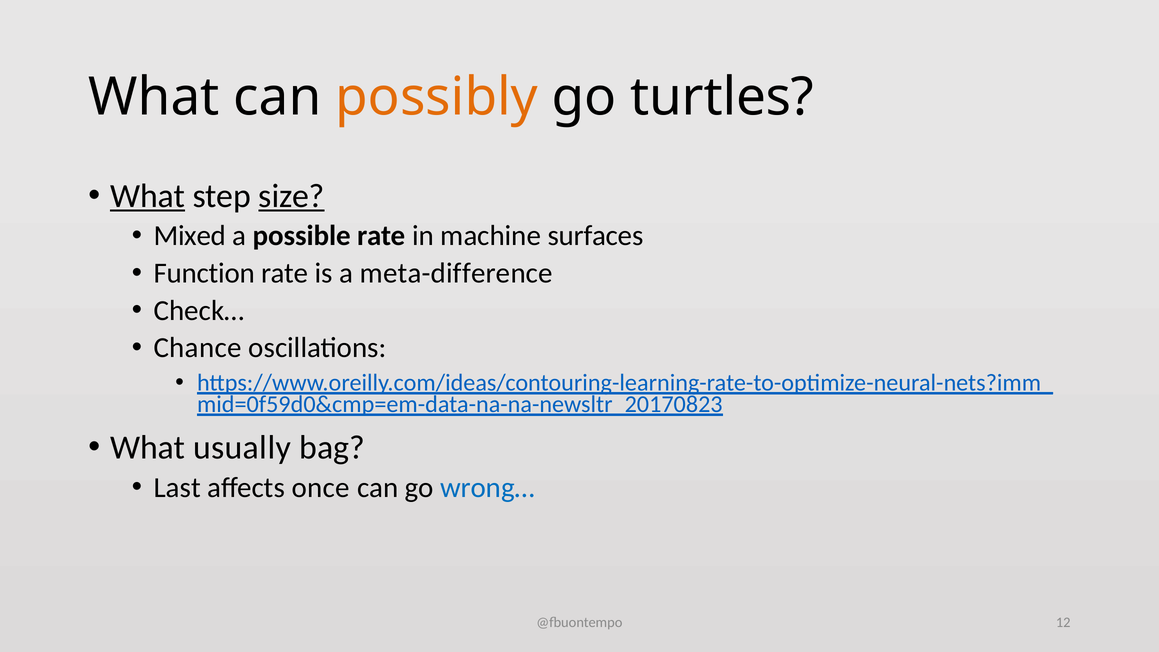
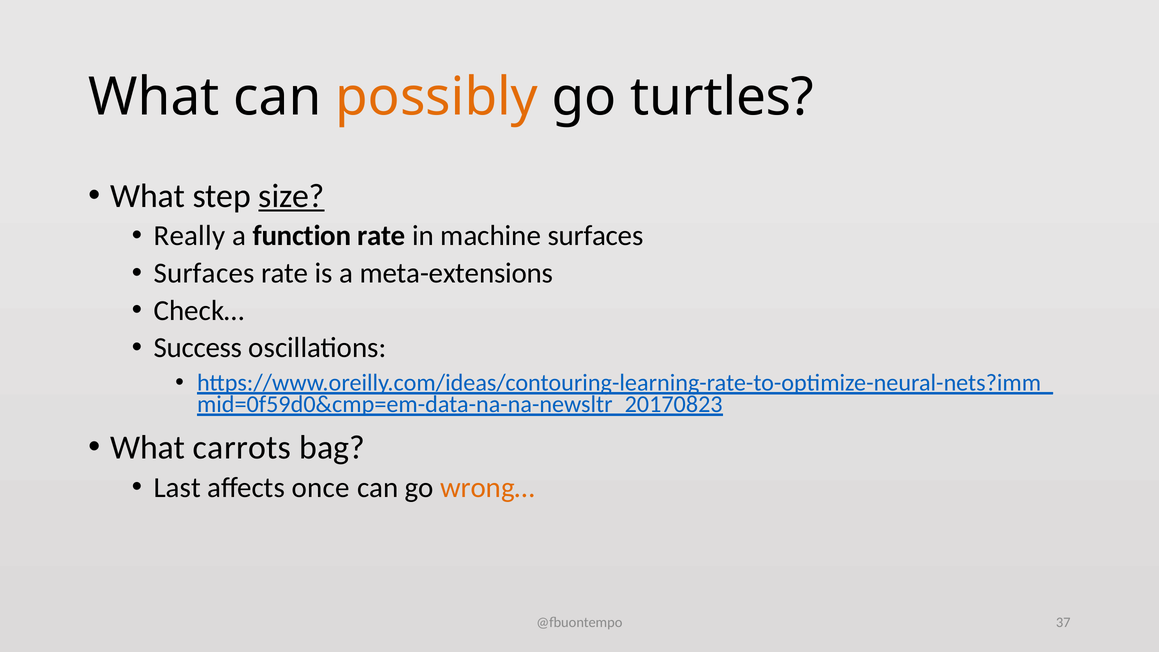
What at (148, 196) underline: present -> none
Mixed: Mixed -> Really
possible: possible -> function
Function at (204, 273): Function -> Surfaces
meta-difference: meta-difference -> meta-extensions
Chance: Chance -> Success
usually: usually -> carrots
wrong… colour: blue -> orange
12: 12 -> 37
